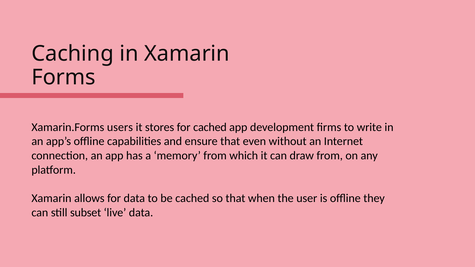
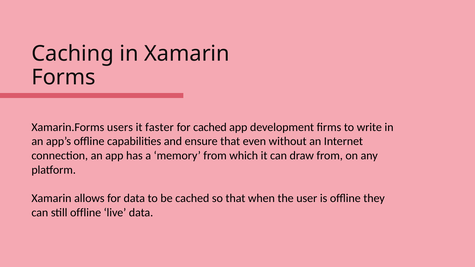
stores: stores -> faster
still subset: subset -> offline
